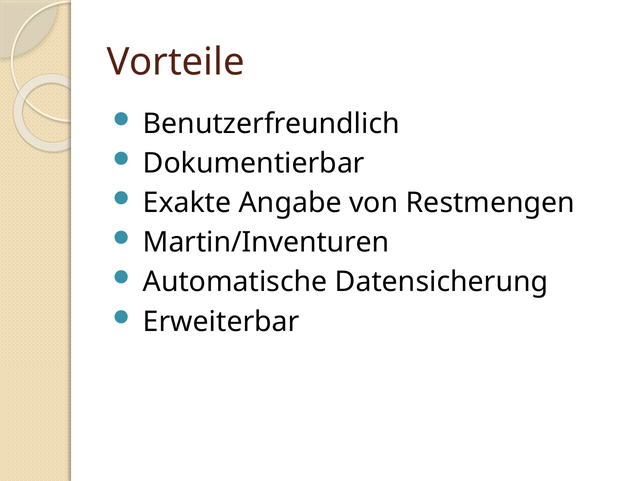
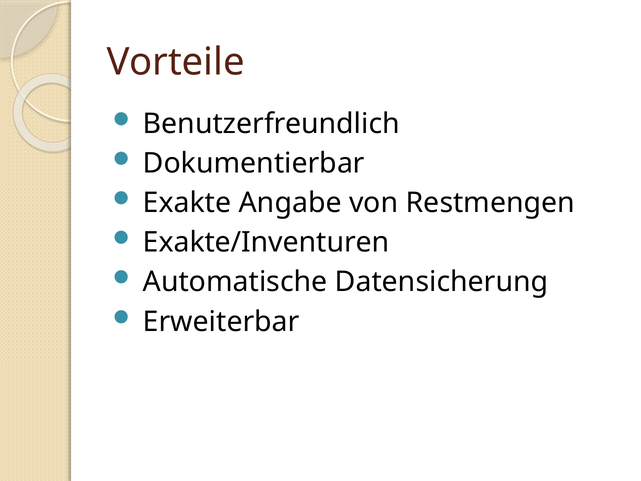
Martin/Inventuren: Martin/Inventuren -> Exakte/Inventuren
